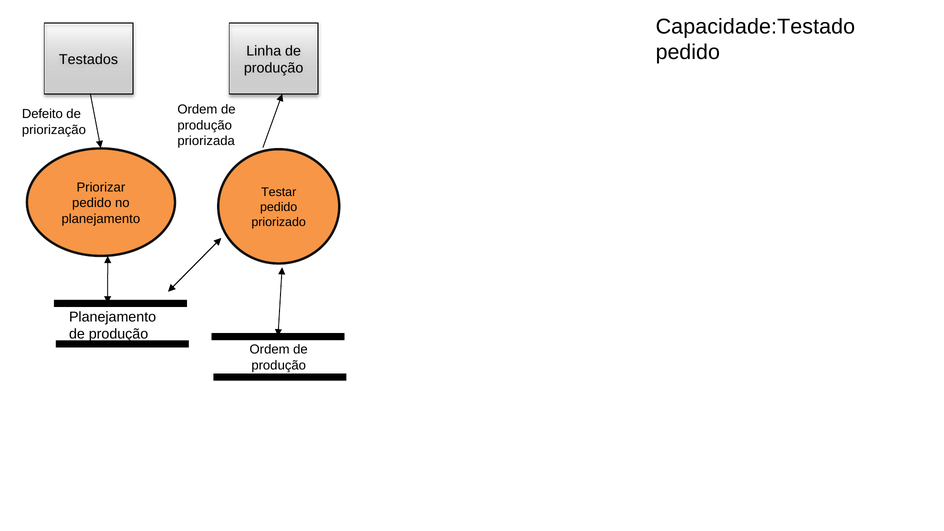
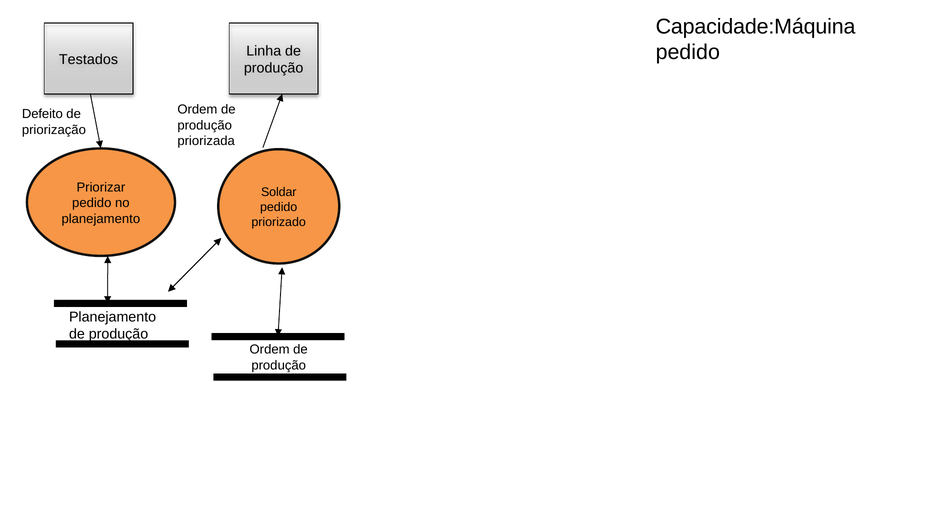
Capacidade:Testado: Capacidade:Testado -> Capacidade:Máquina
Testar: Testar -> Soldar
